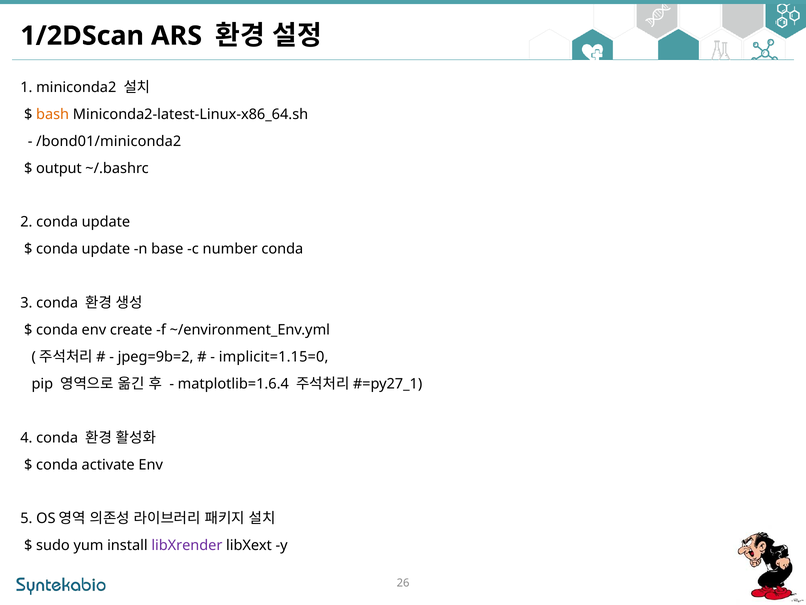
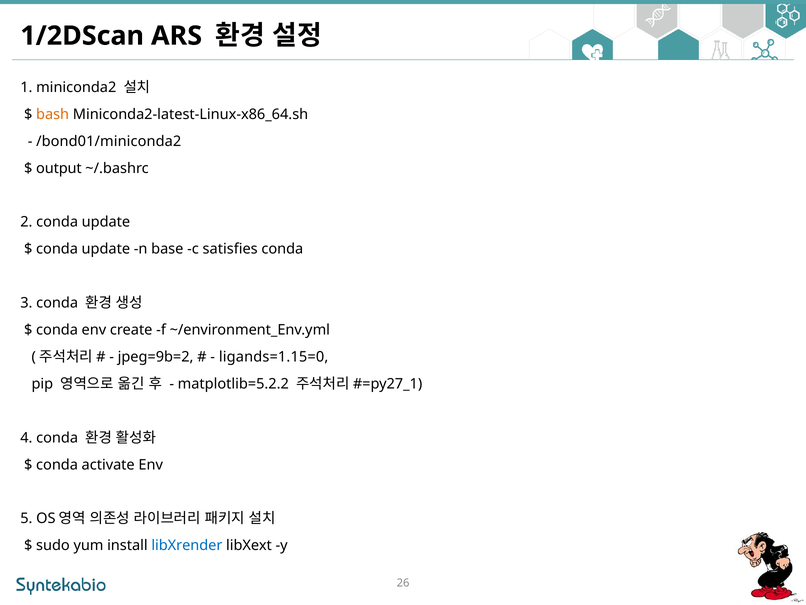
number: number -> satisfies
implicit=1.15=0: implicit=1.15=0 -> ligands=1.15=0
matplotlib=1.6.4: matplotlib=1.6.4 -> matplotlib=5.2.2
libXrender colour: purple -> blue
